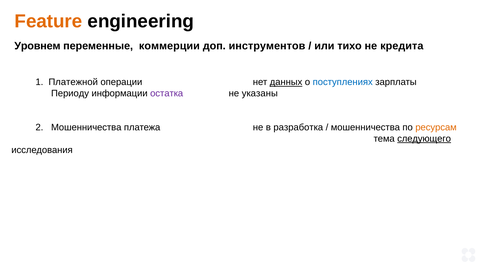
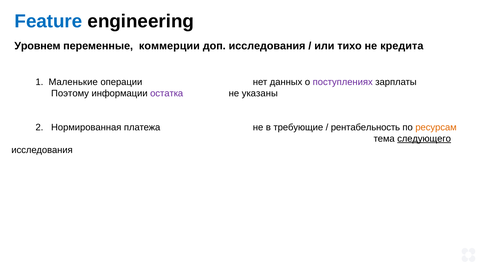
Feature colour: orange -> blue
доп инструментов: инструментов -> исследования
Платежной: Платежной -> Маленькие
данных underline: present -> none
поступлениях colour: blue -> purple
Периоду: Периоду -> Поэтому
2 Мошенничества: Мошенничества -> Нормированная
разработка: разработка -> требующие
мошенничества at (365, 127): мошенничества -> рентабельность
